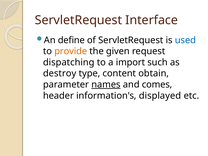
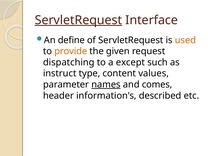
ServletRequest at (78, 20) underline: none -> present
used colour: blue -> orange
import: import -> except
destroy: destroy -> instruct
obtain: obtain -> values
displayed: displayed -> described
